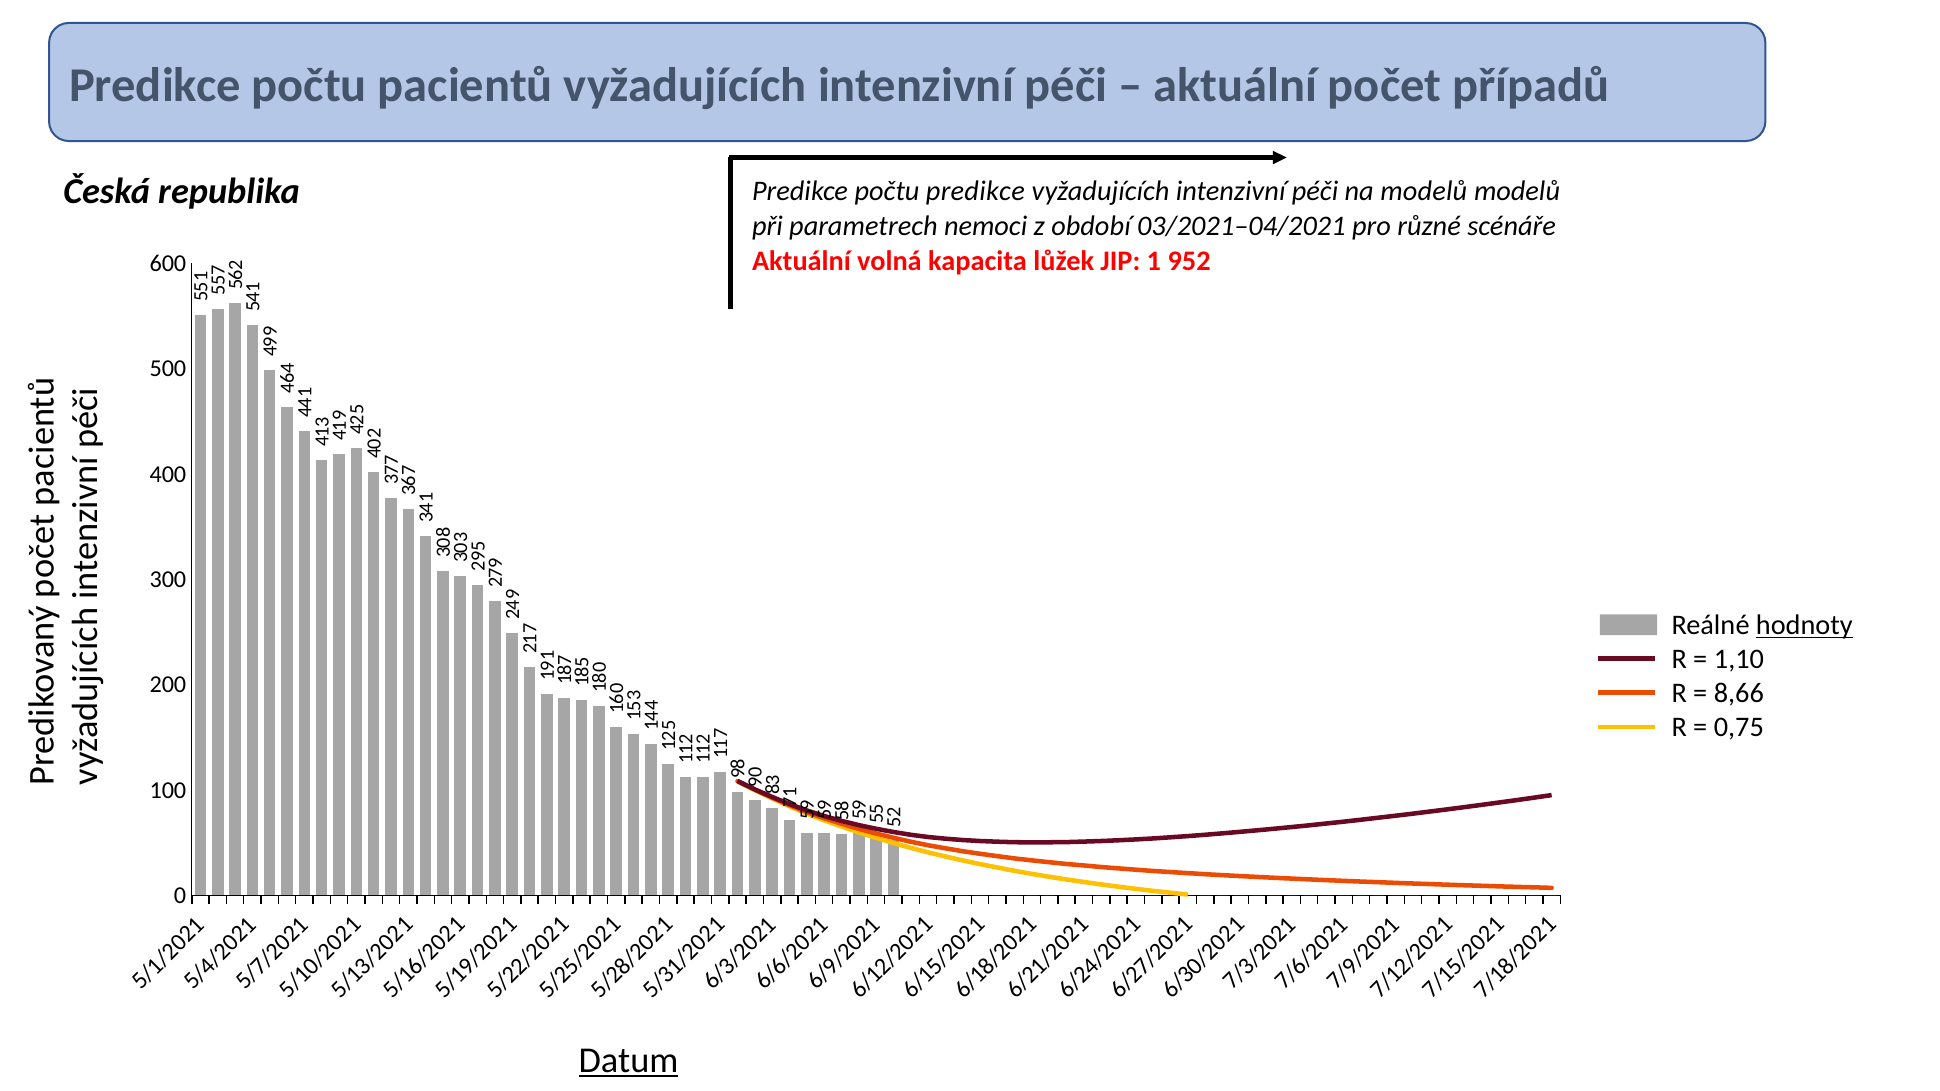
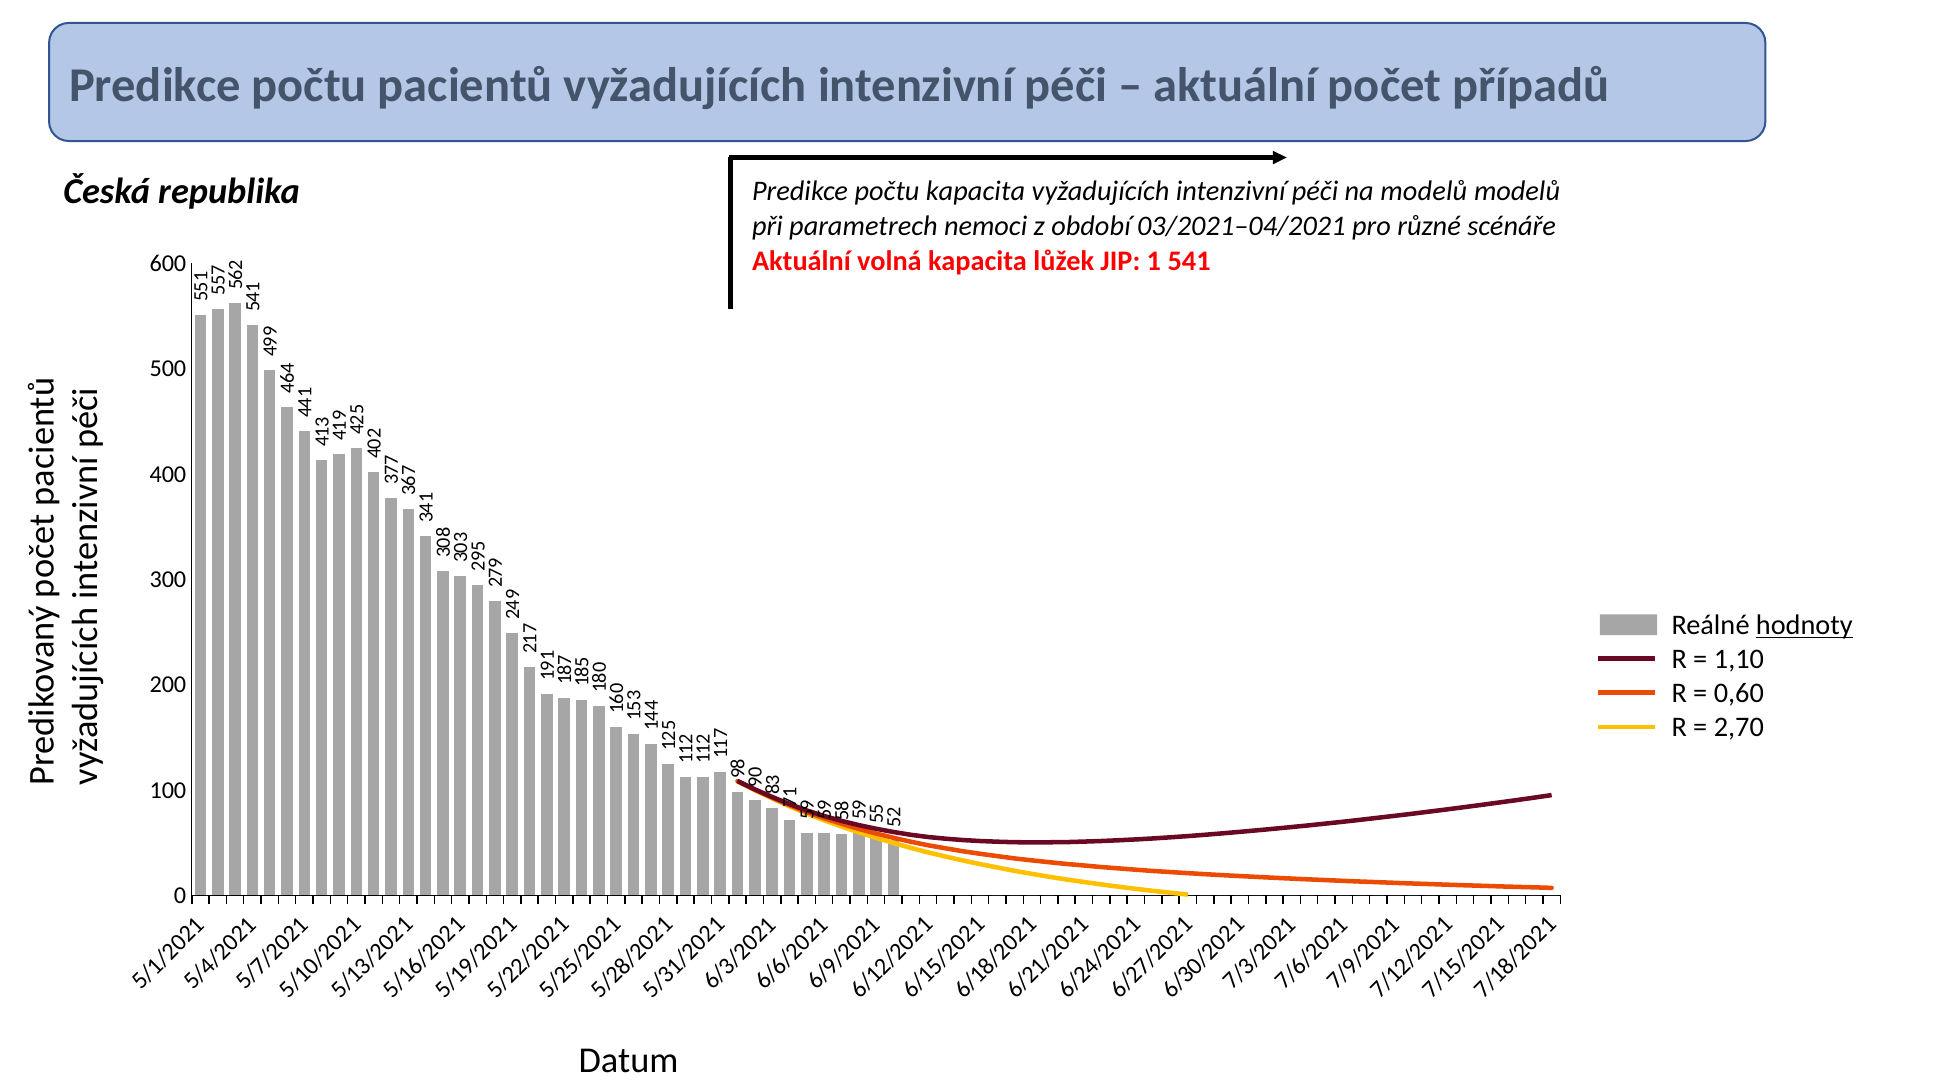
počtu predikce: predikce -> kapacita
952: 952 -> 541
8,66: 8,66 -> 0,60
0,75: 0,75 -> 2,70
Datum underline: present -> none
